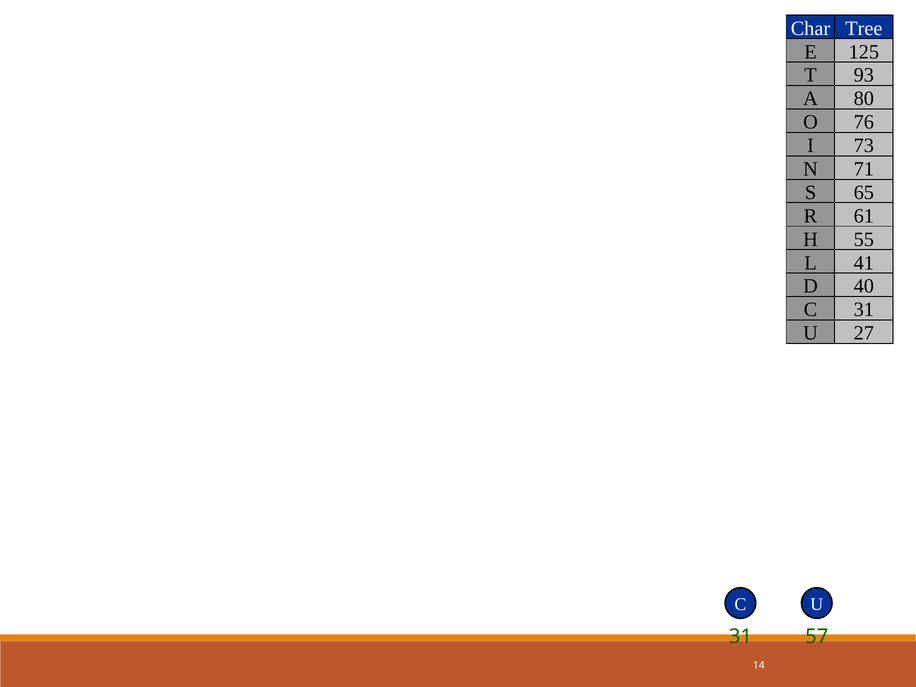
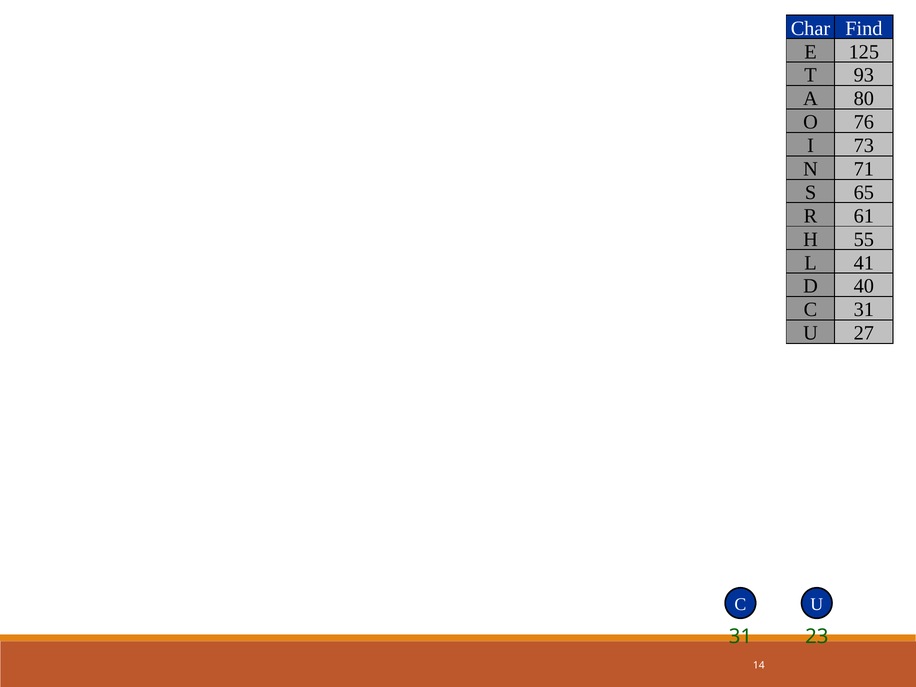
Tree: Tree -> Find
57: 57 -> 23
